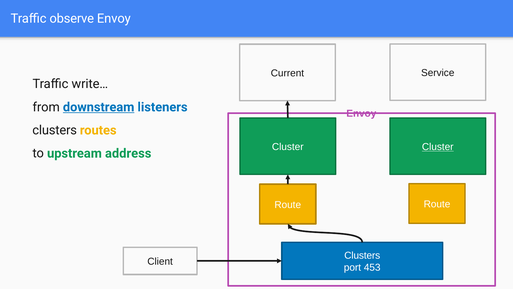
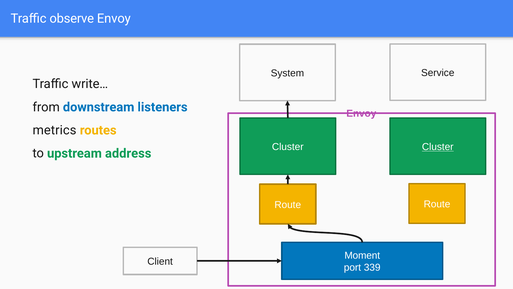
Current: Current -> System
downstream underline: present -> none
clusters at (55, 130): clusters -> metrics
Clusters at (362, 255): Clusters -> Moment
453: 453 -> 339
